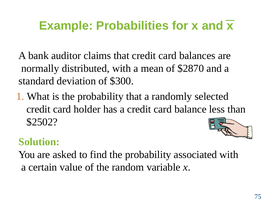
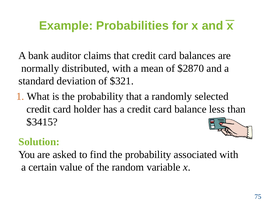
$300: $300 -> $321
$2502: $2502 -> $3415
